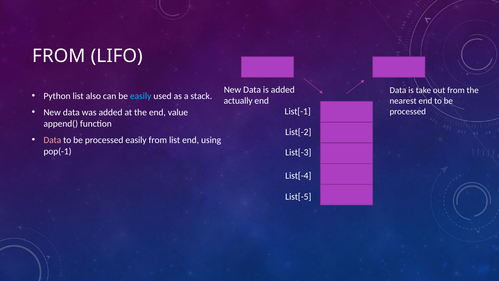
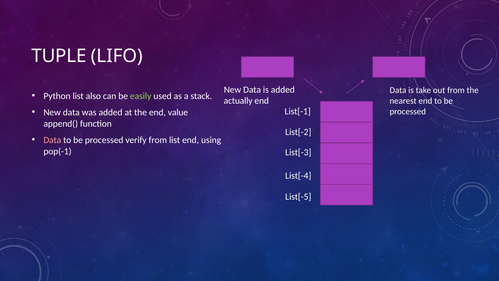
FROM at (59, 56): FROM -> TUPLE
easily at (141, 96) colour: light blue -> light green
processed easily: easily -> verify
